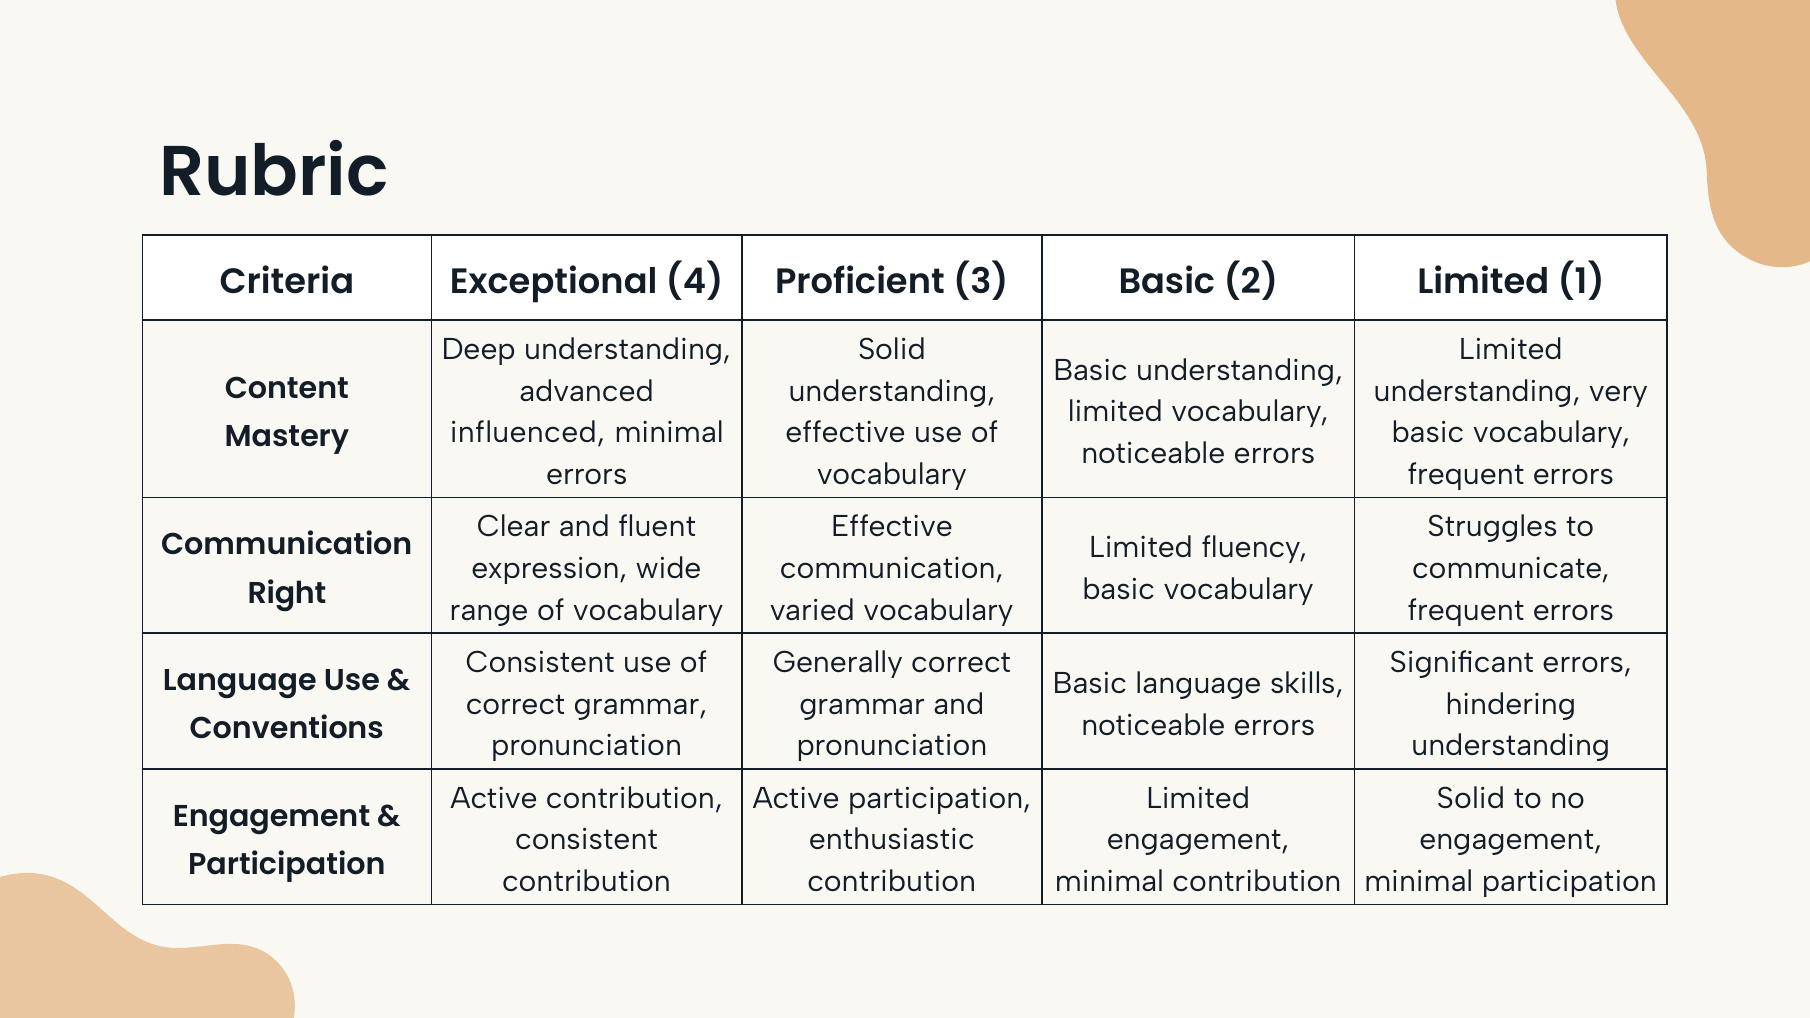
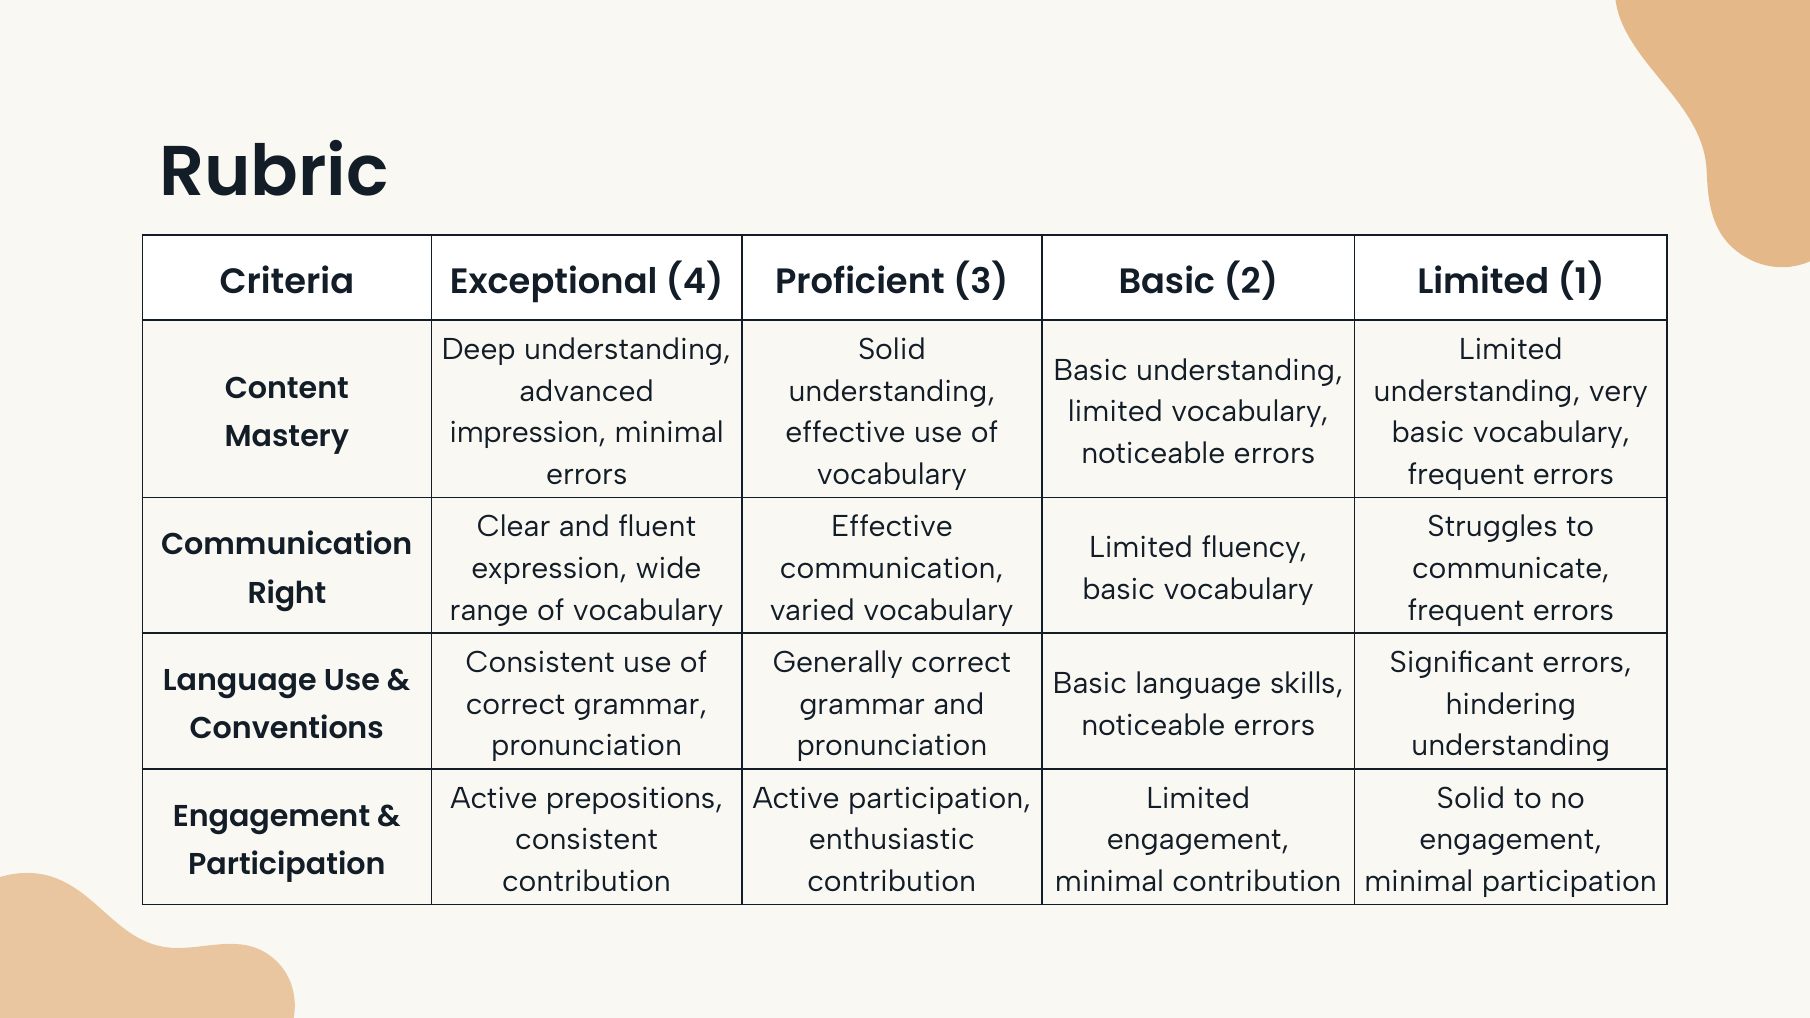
influenced: influenced -> impression
Active contribution: contribution -> prepositions
